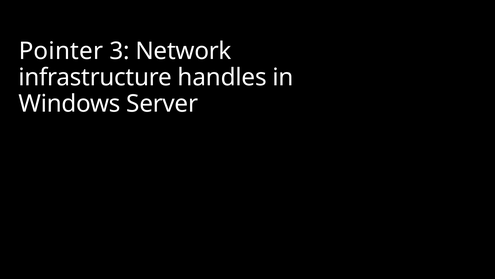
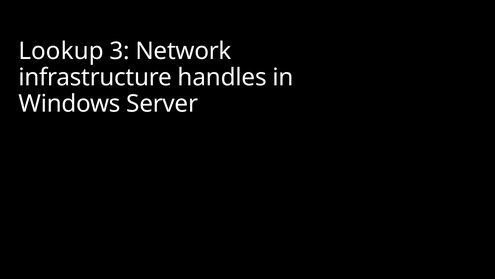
Pointer: Pointer -> Lookup
